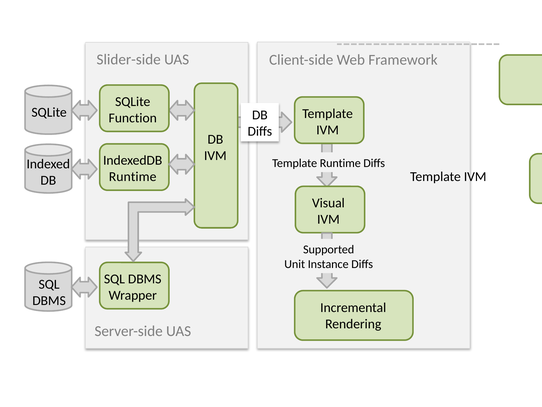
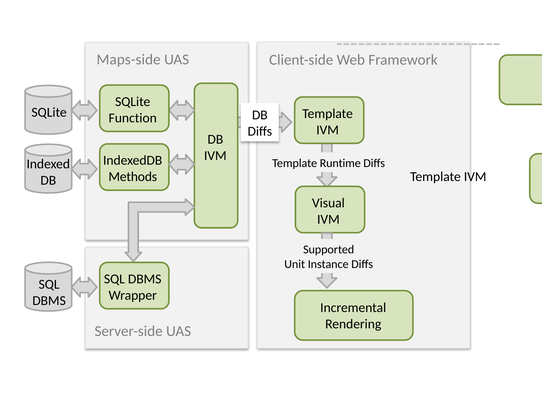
Slider-side: Slider-side -> Maps-side
Runtime at (133, 177): Runtime -> Methods
